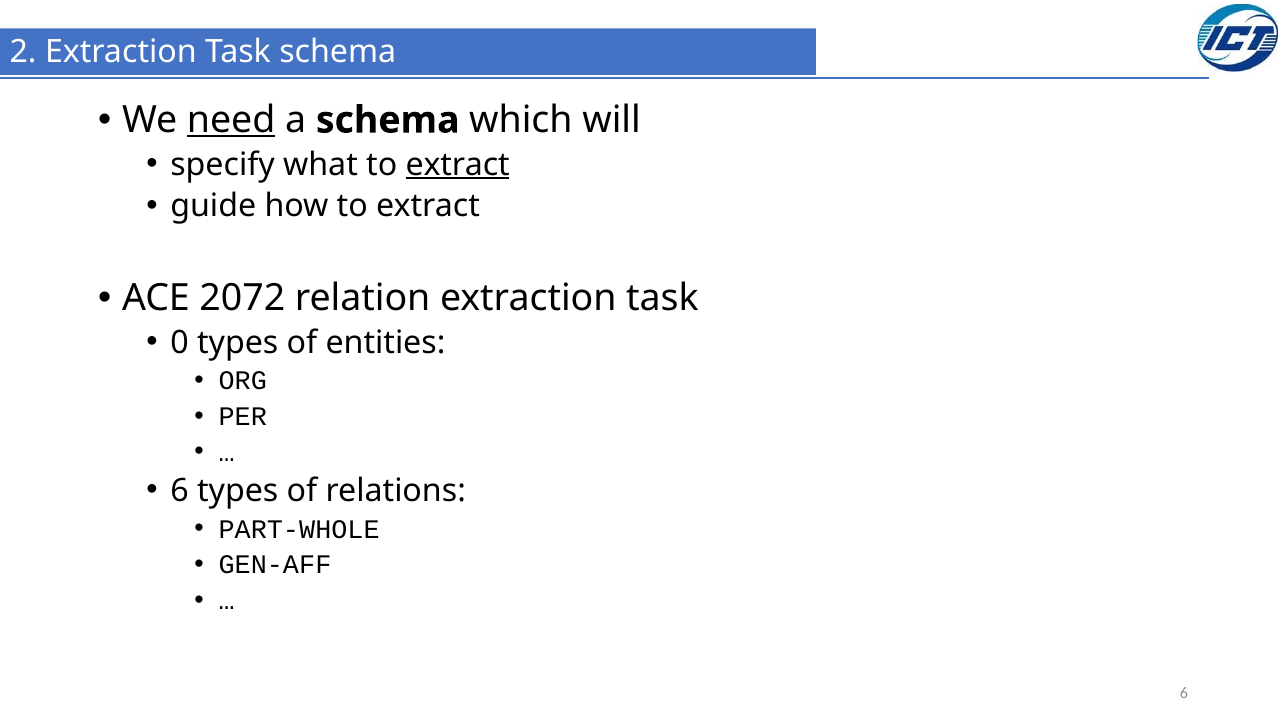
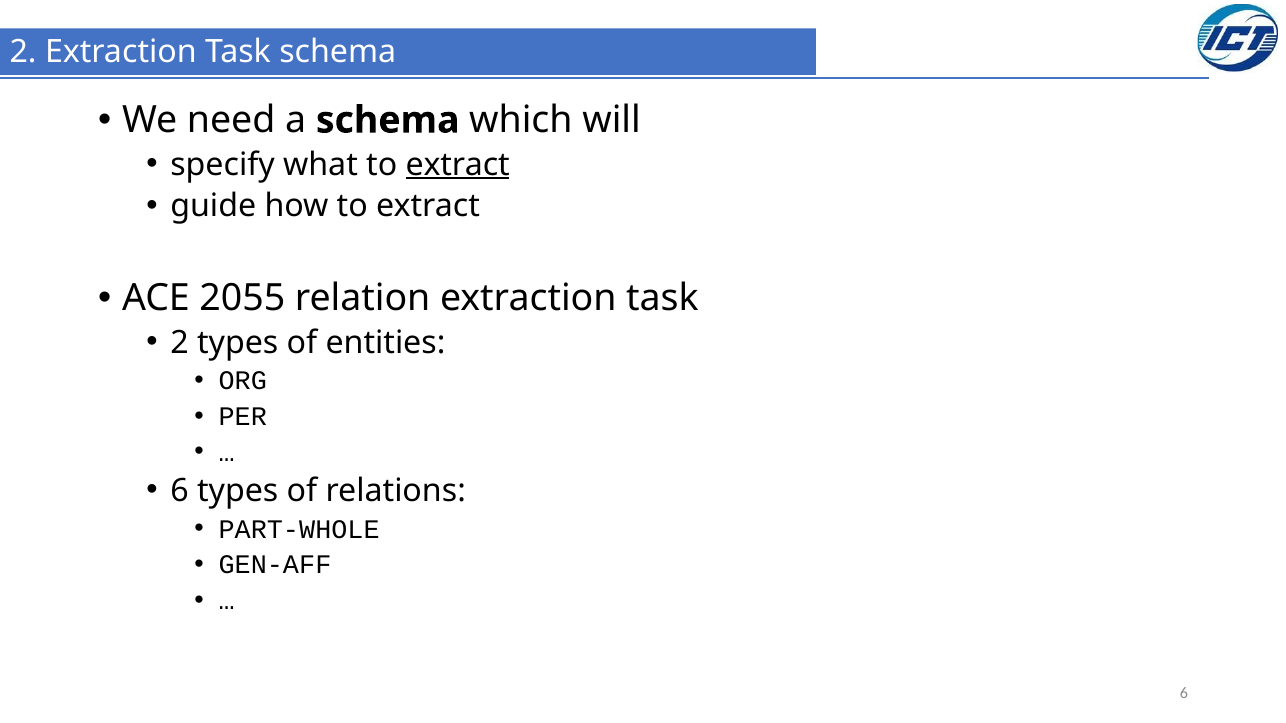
need underline: present -> none
2072: 2072 -> 2055
0 at (180, 343): 0 -> 2
